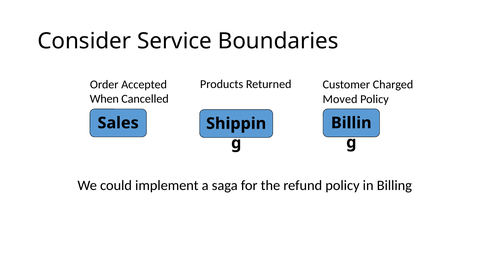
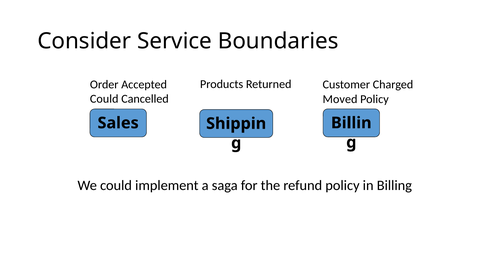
When at (104, 99): When -> Could
